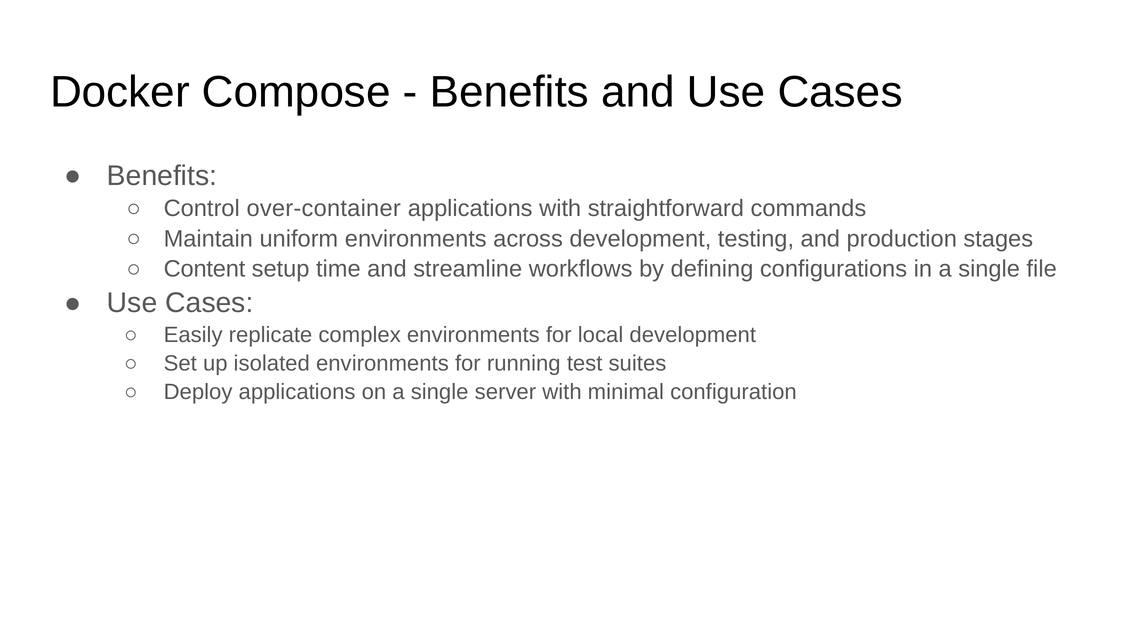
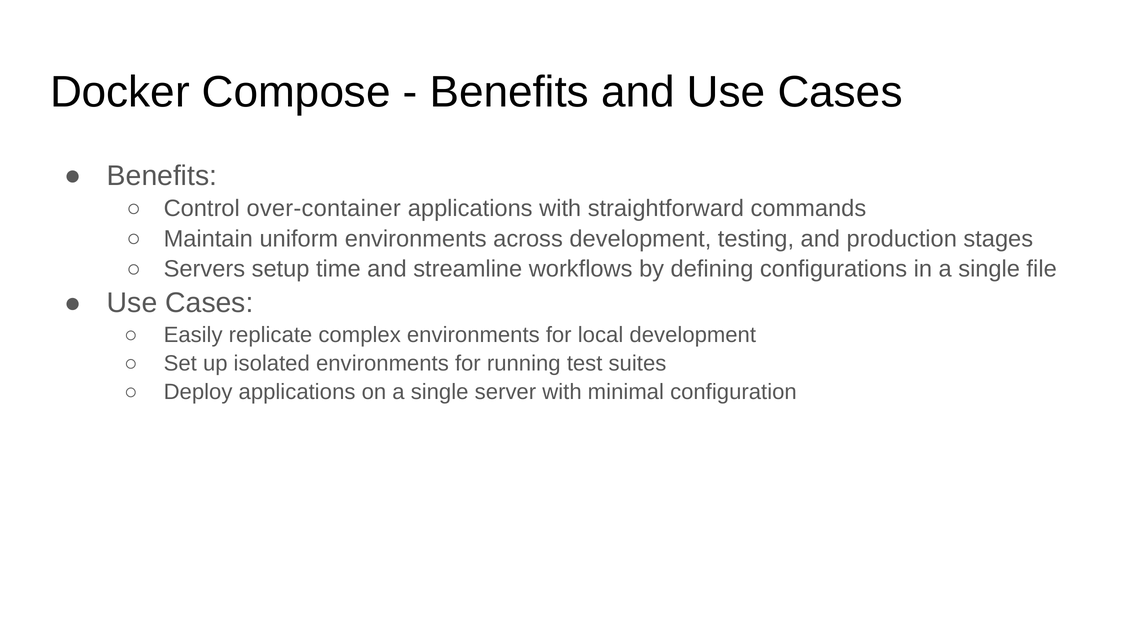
Content: Content -> Servers
